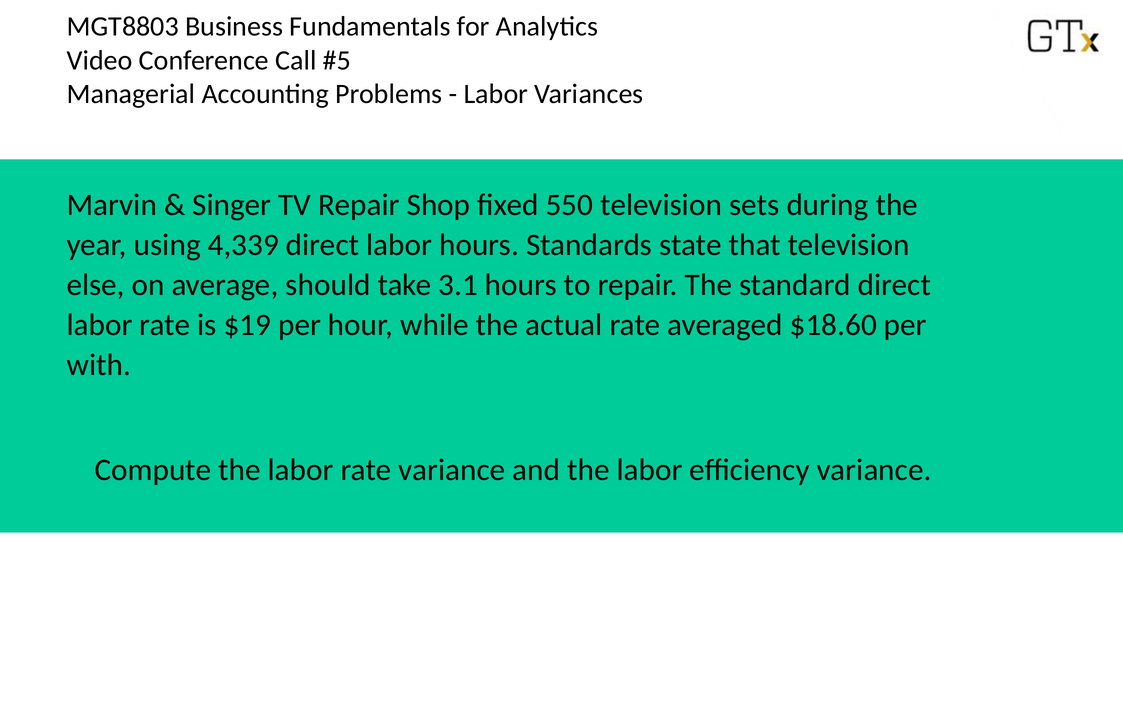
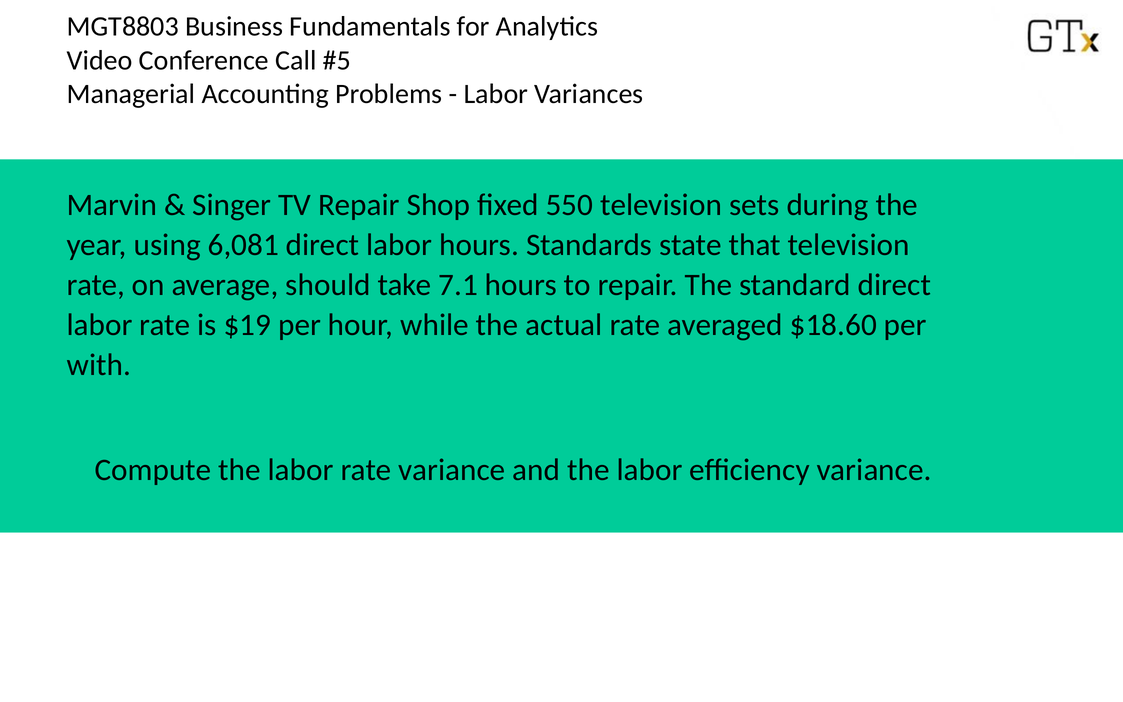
4,339: 4,339 -> 6,081
else at (96, 285): else -> rate
3.1: 3.1 -> 7.1
